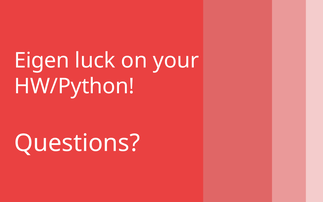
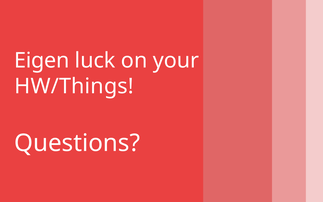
HW/Python: HW/Python -> HW/Things
